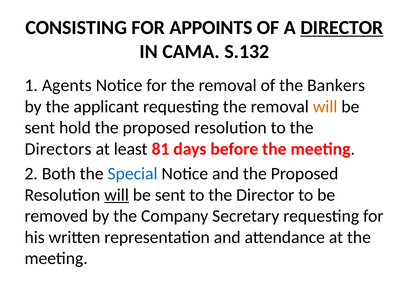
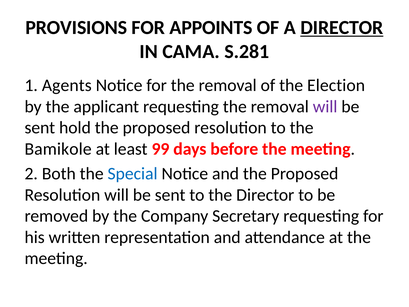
CONSISTING: CONSISTING -> PROVISIONS
S.132: S.132 -> S.281
Bankers: Bankers -> Election
will at (325, 107) colour: orange -> purple
Directors: Directors -> Bamikole
81: 81 -> 99
will at (117, 195) underline: present -> none
